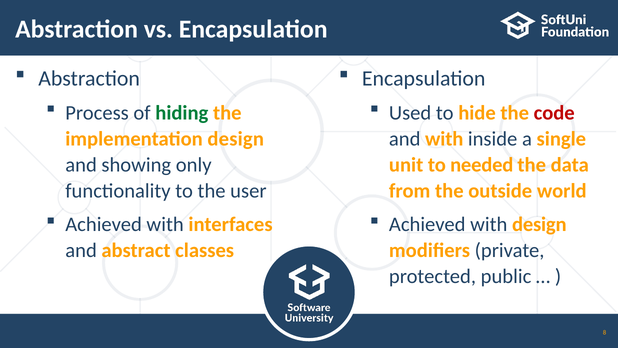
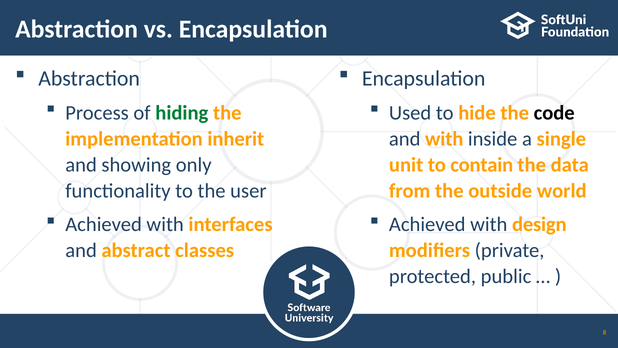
code colour: red -> black
implementation design: design -> inherit
needed: needed -> contain
